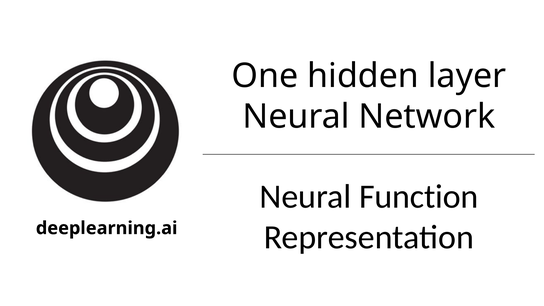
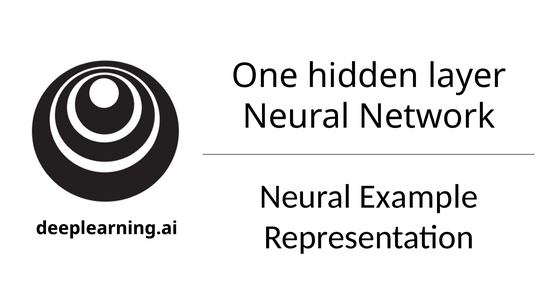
Function: Function -> Example
